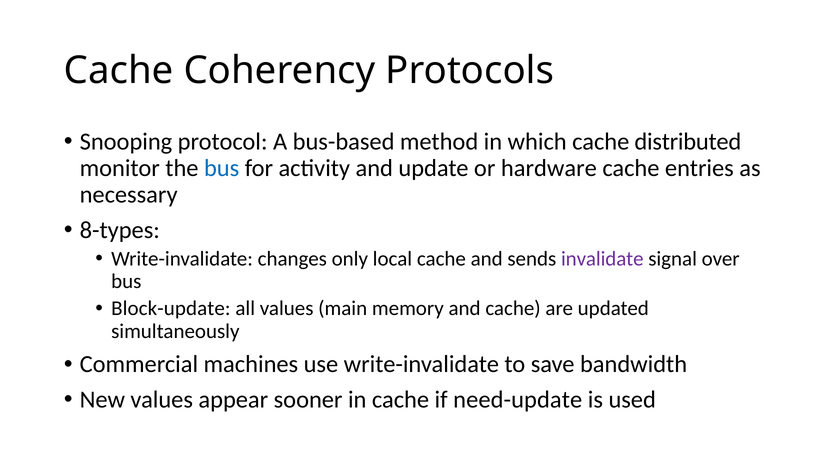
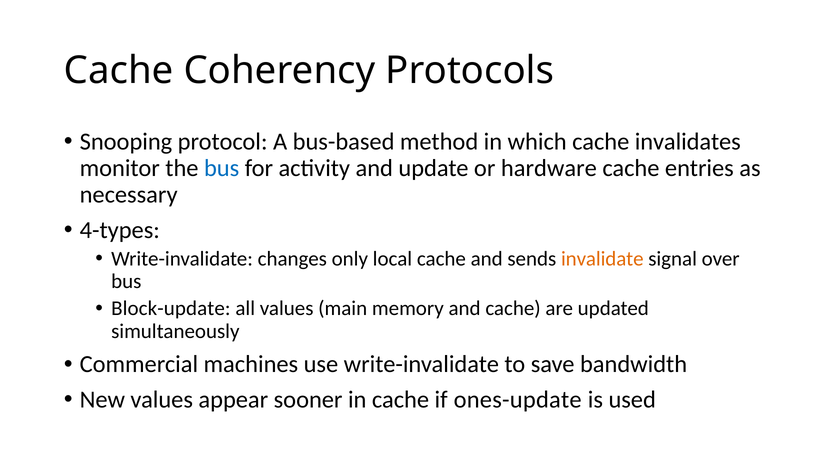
distributed: distributed -> invalidates
8-types: 8-types -> 4-types
invalidate colour: purple -> orange
need-update: need-update -> ones-update
